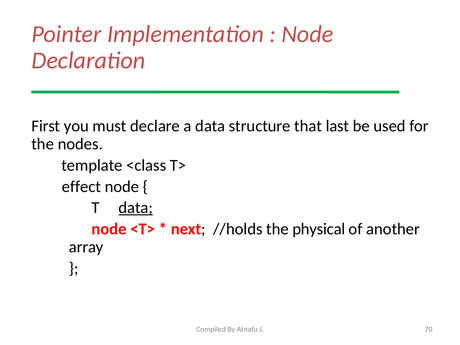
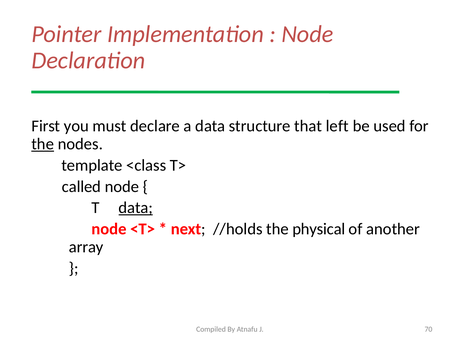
last: last -> left
the at (43, 144) underline: none -> present
effect: effect -> called
